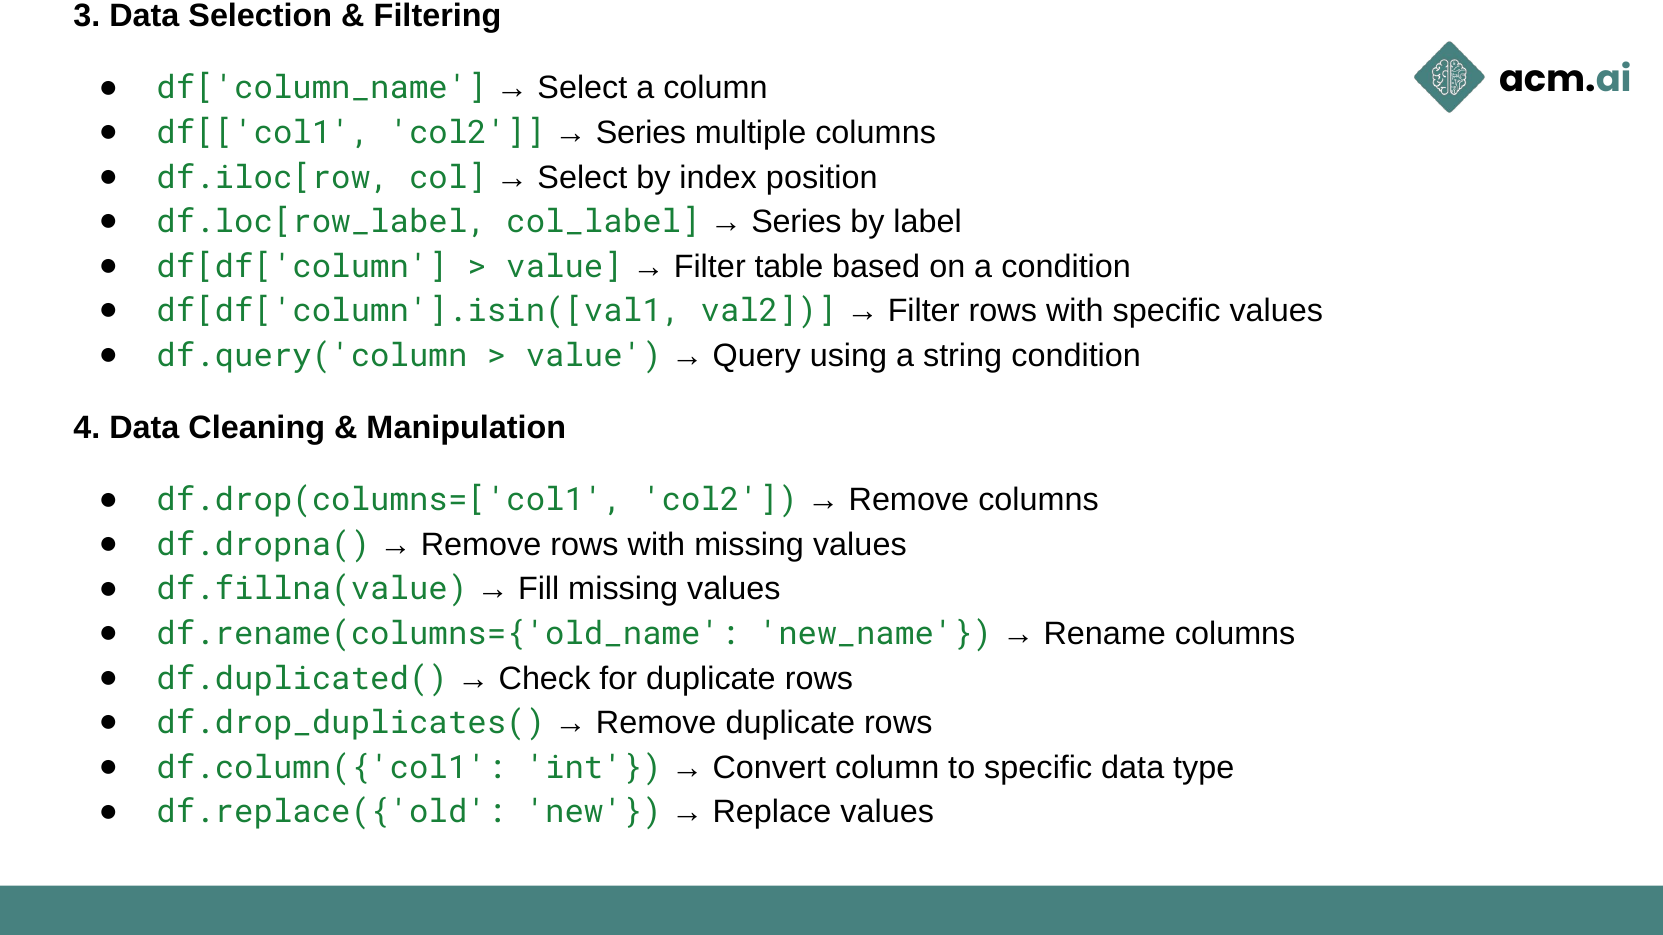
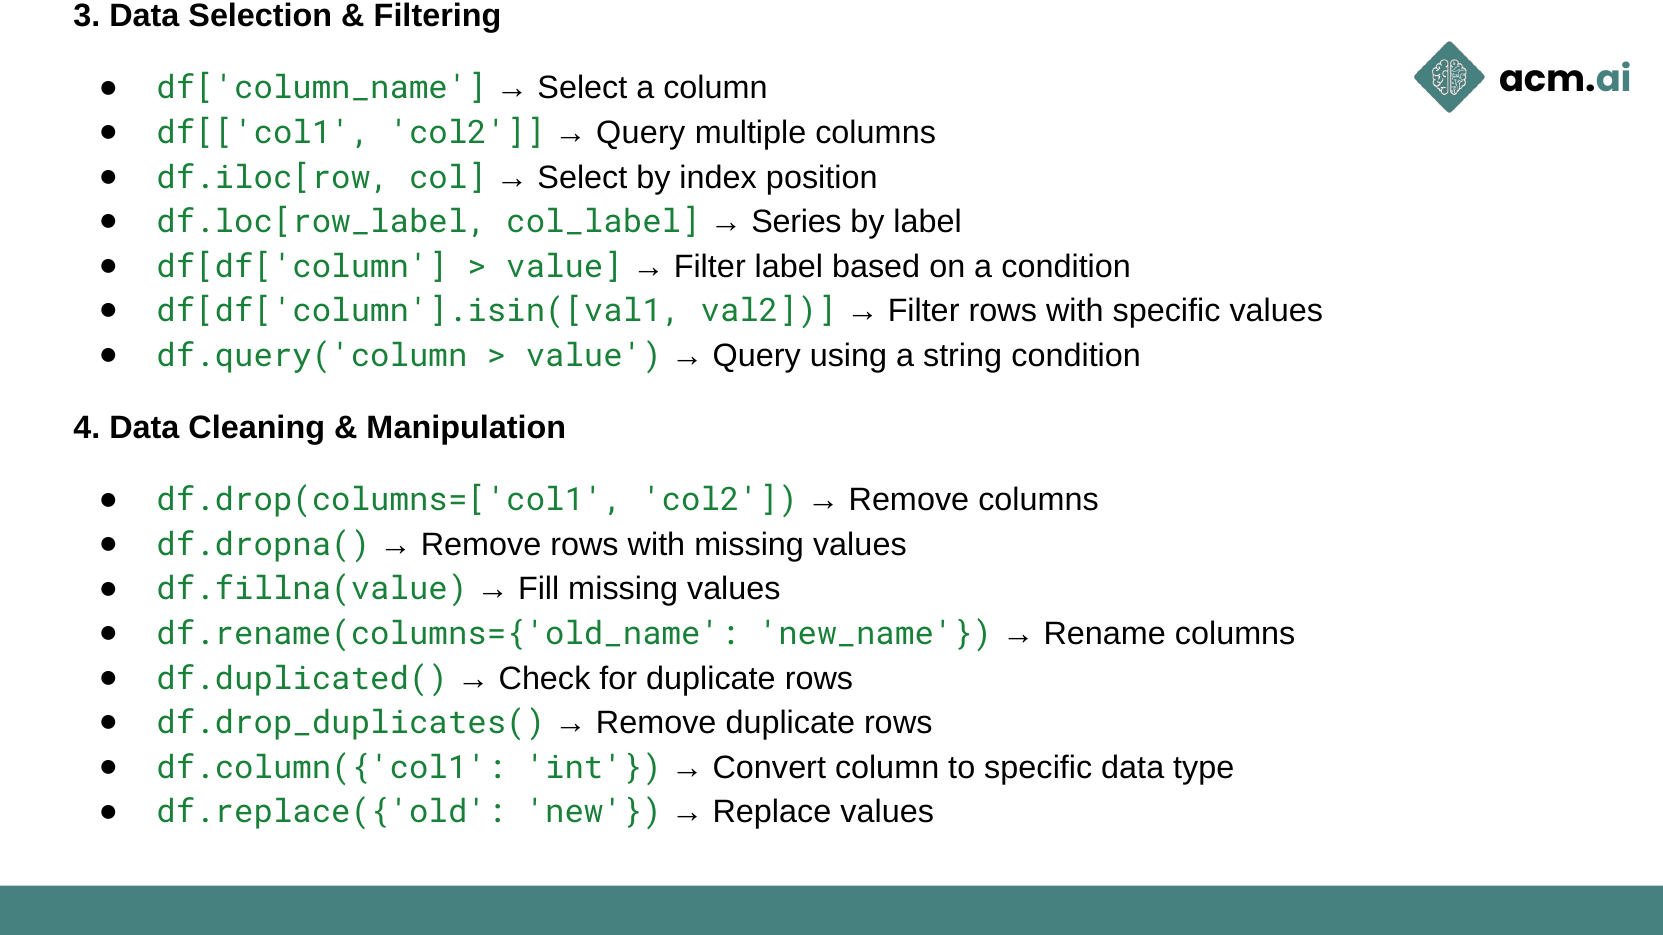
Series at (641, 133): Series -> Query
Filter table: table -> label
